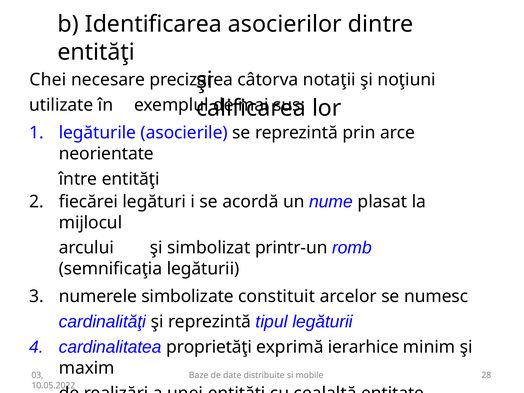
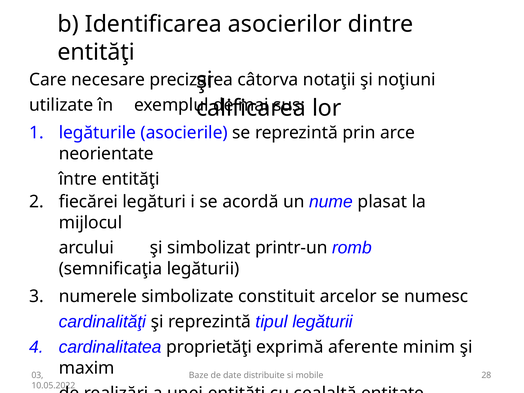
Chei: Chei -> Care
ierarhice: ierarhice -> aferente
